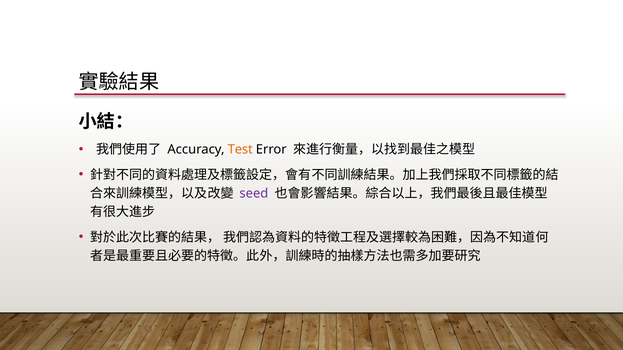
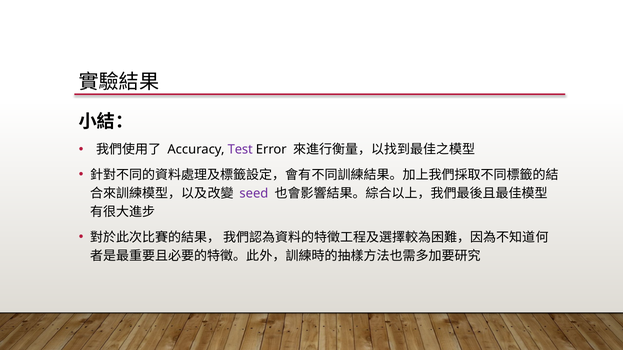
Test colour: orange -> purple
